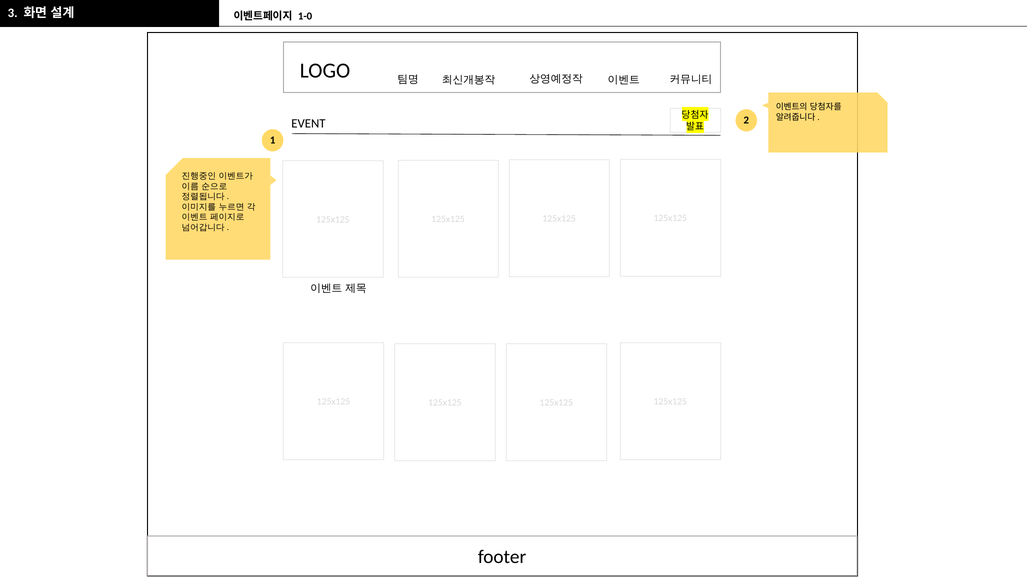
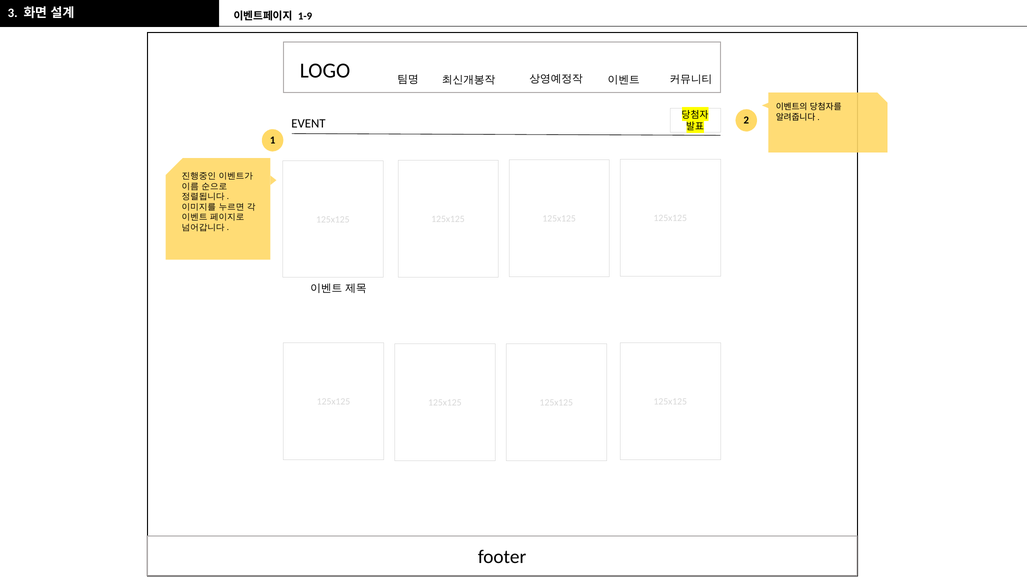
1-0: 1-0 -> 1-9
